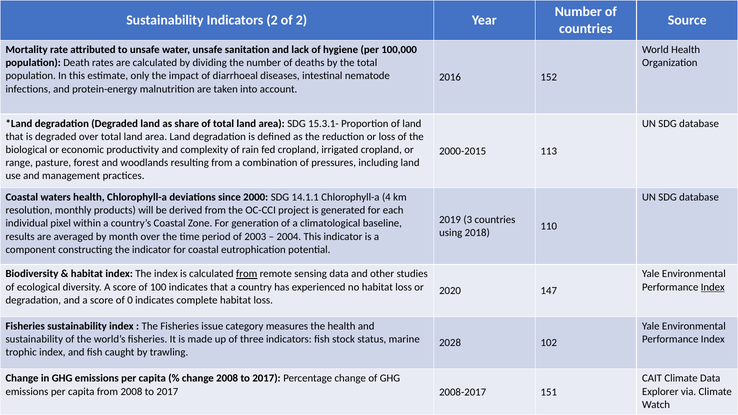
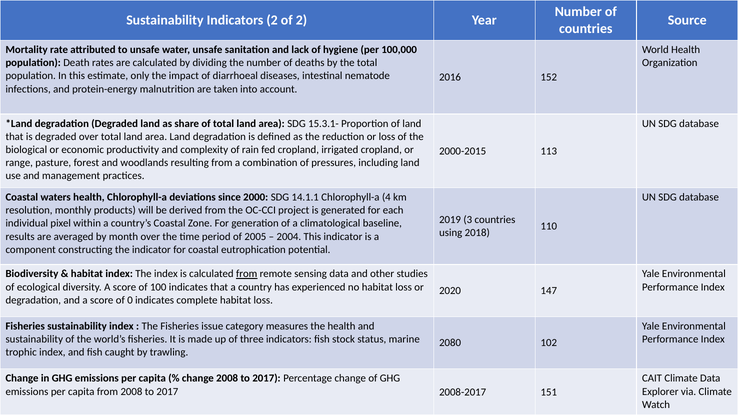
2003: 2003 -> 2005
Index at (713, 287) underline: present -> none
2028: 2028 -> 2080
